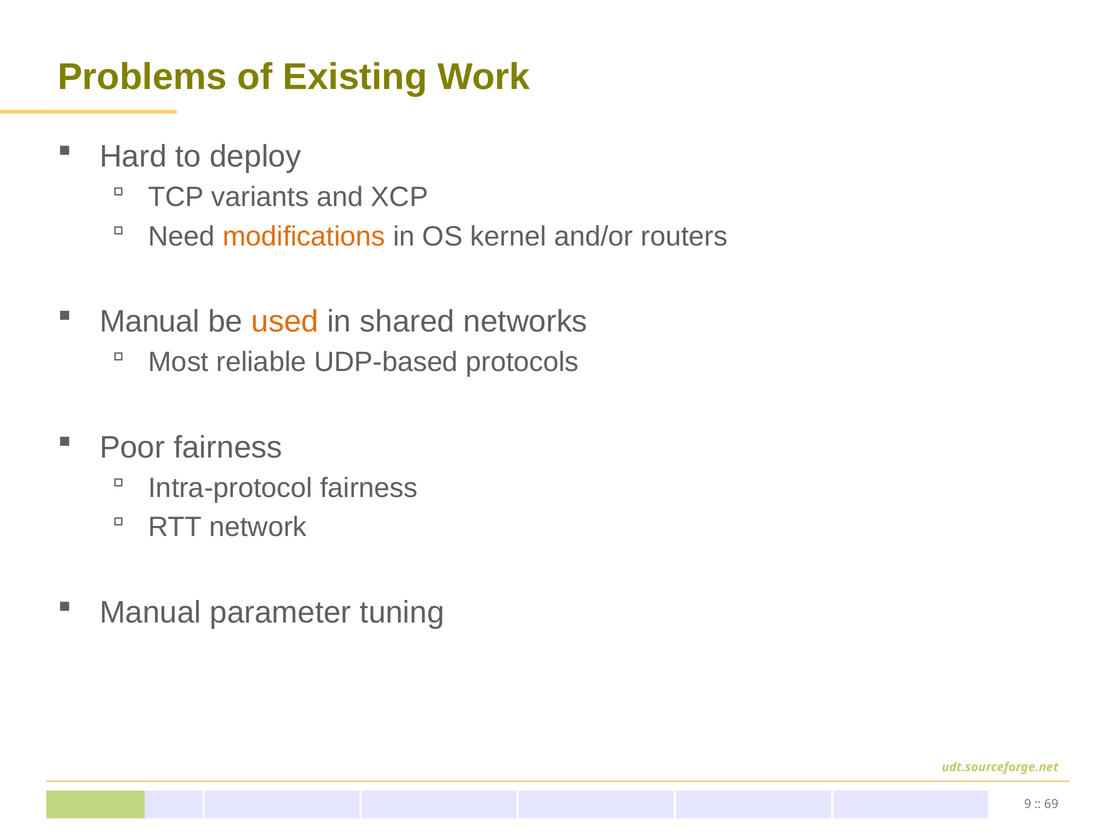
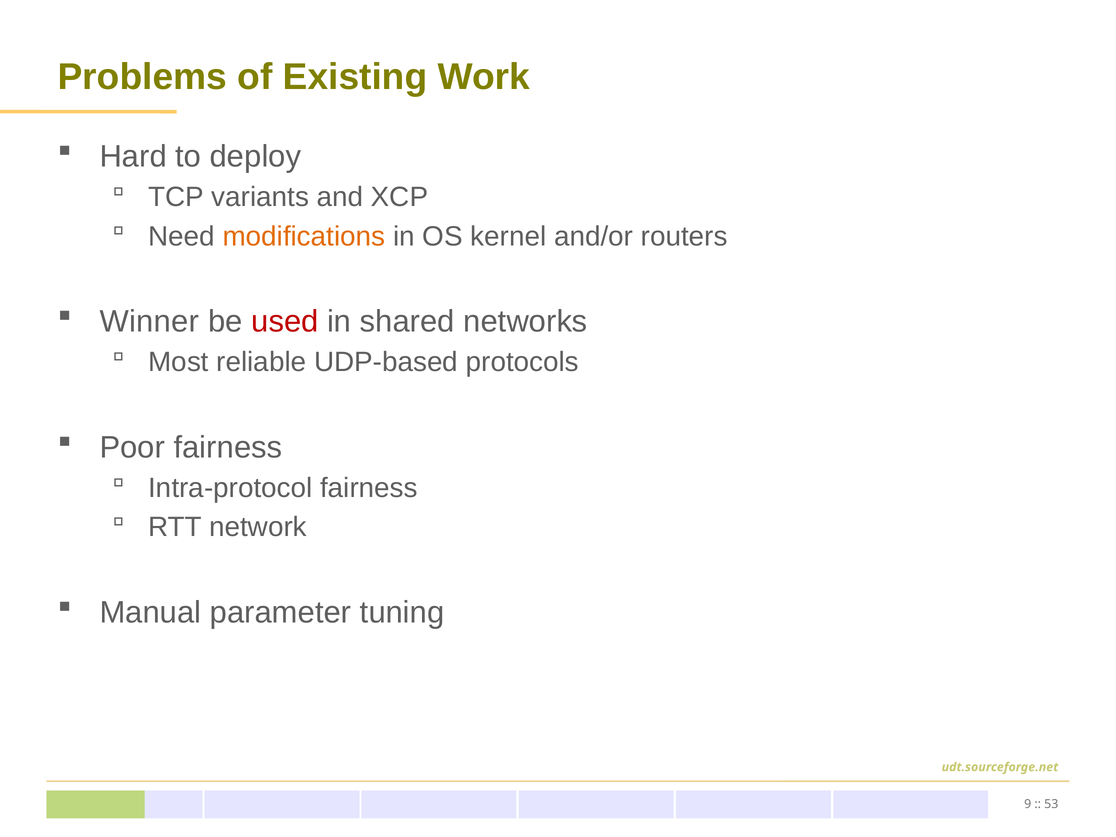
Manual at (150, 321): Manual -> Winner
used colour: orange -> red
69: 69 -> 53
